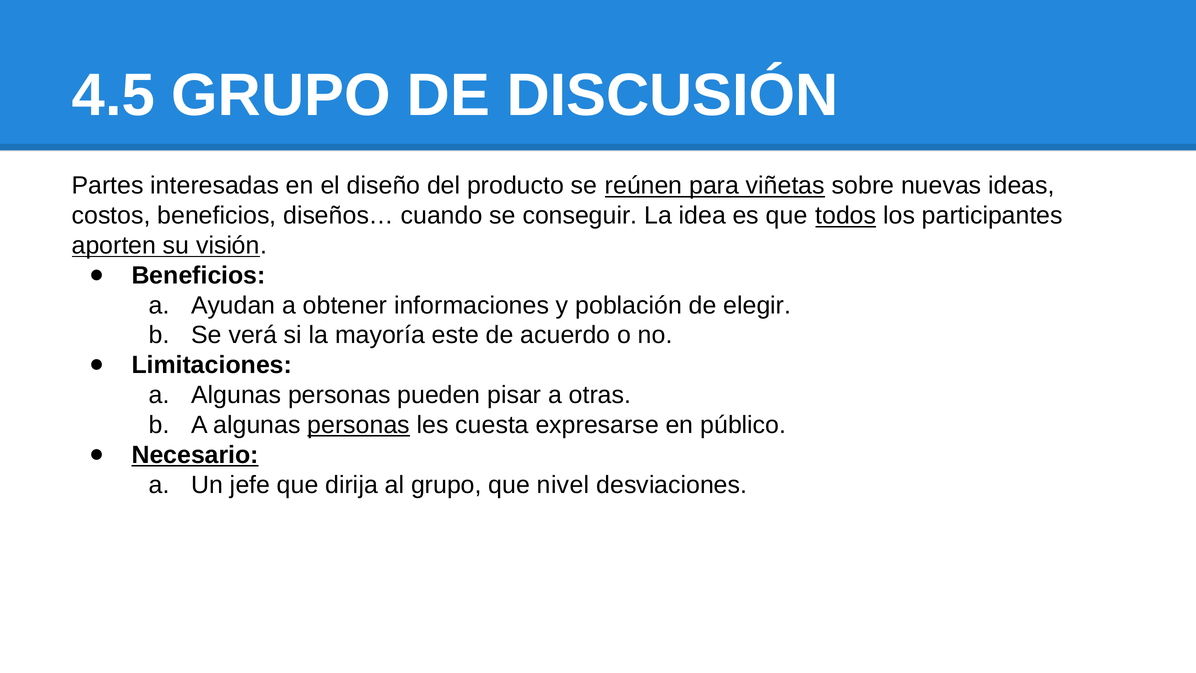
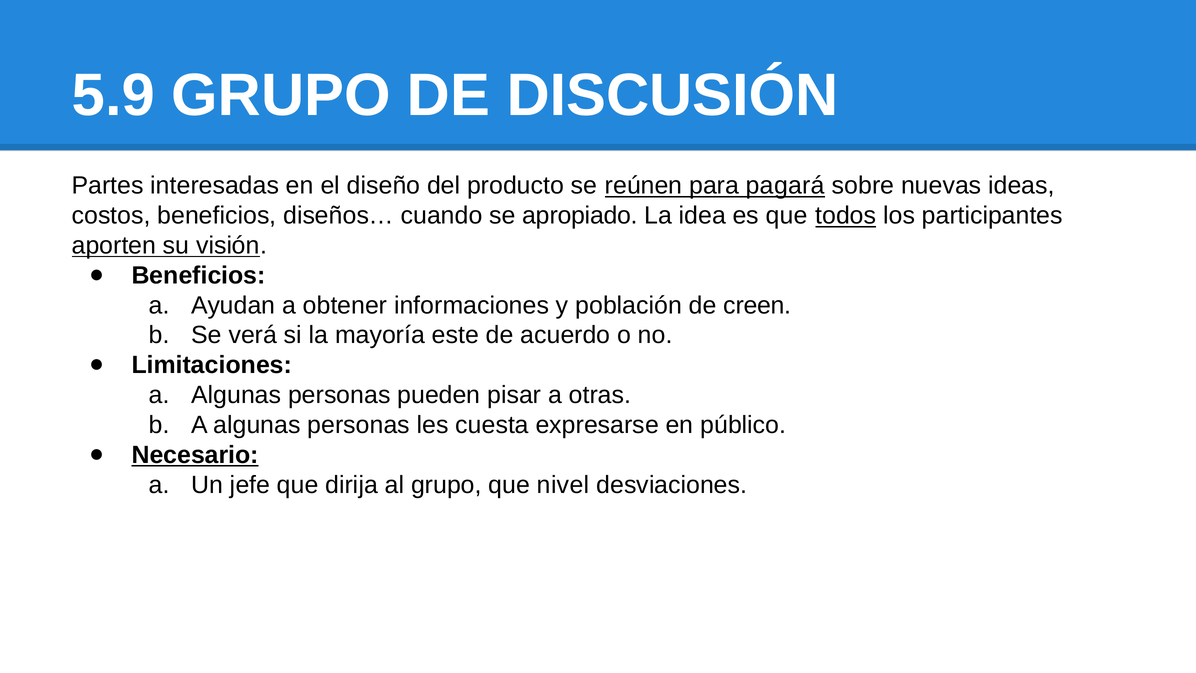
4.5: 4.5 -> 5.9
viñetas: viñetas -> pagará
conseguir: conseguir -> apropiado
elegir: elegir -> creen
personas at (359, 425) underline: present -> none
